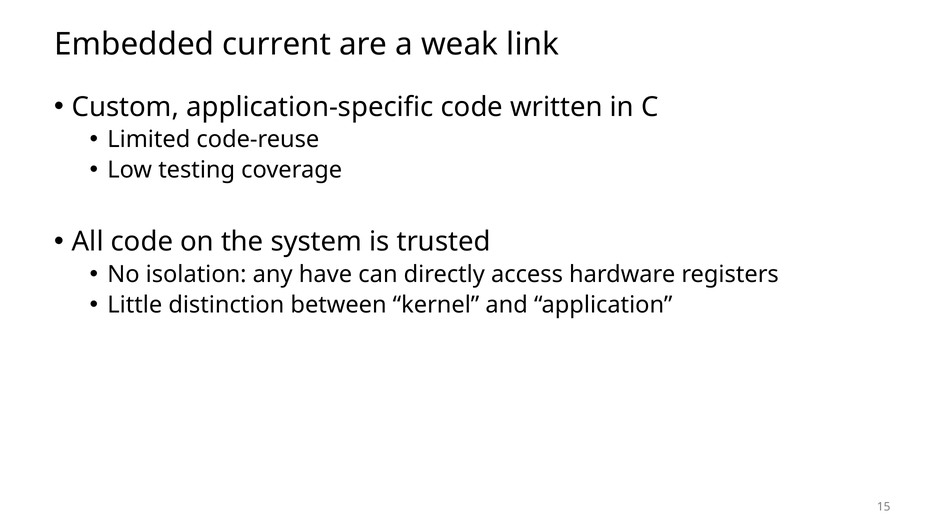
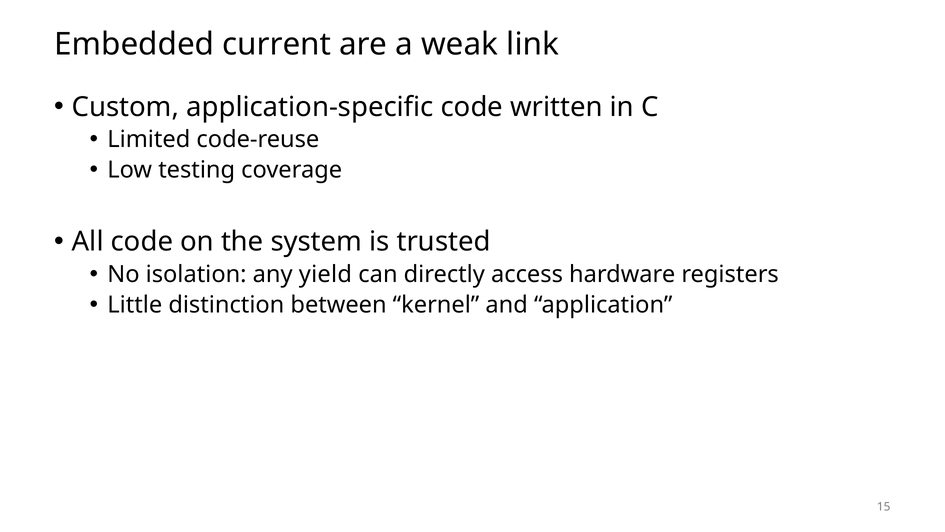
have: have -> yield
